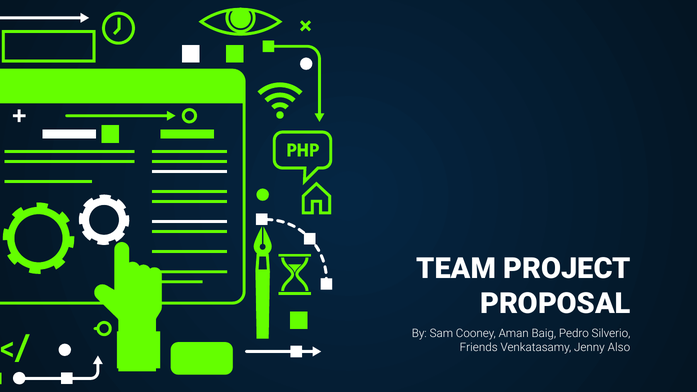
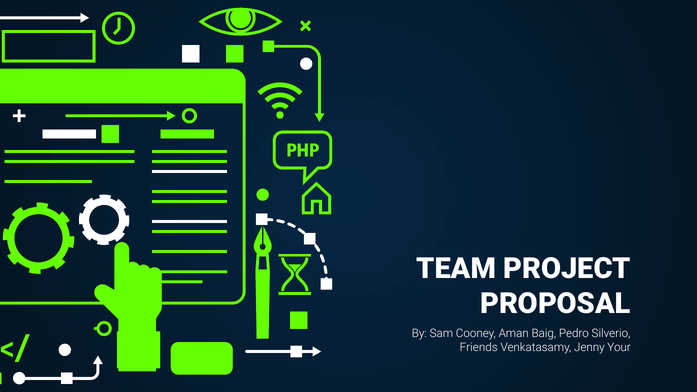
Also: Also -> Your
